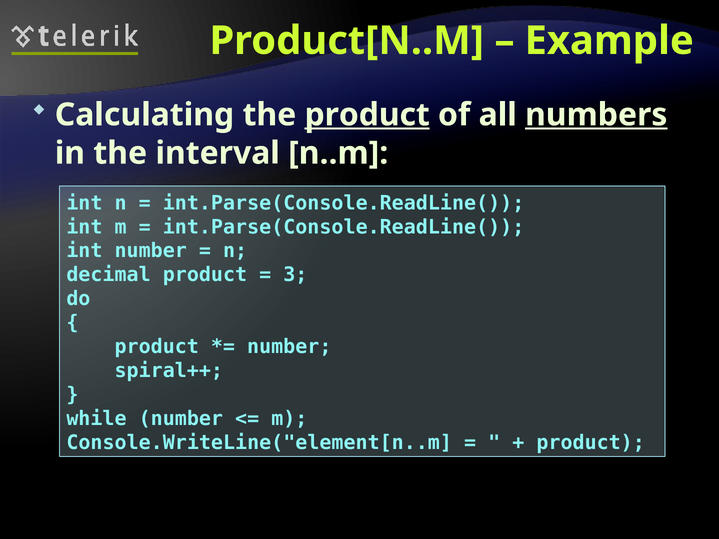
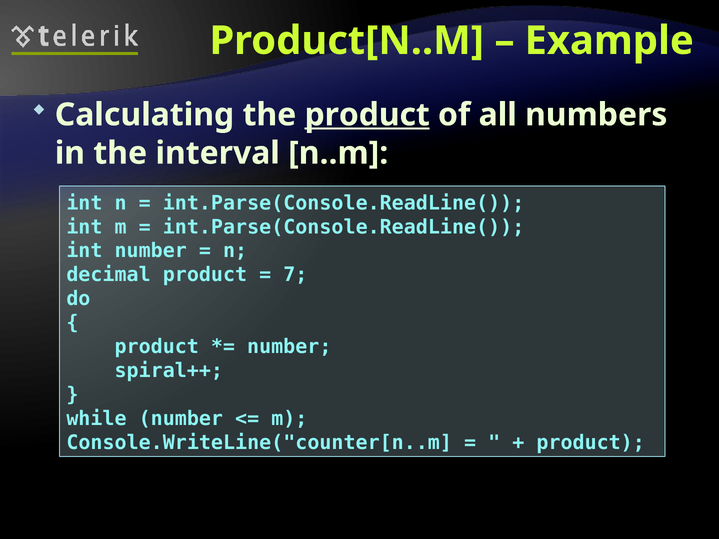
numbers underline: present -> none
3: 3 -> 7
Console.WriteLine("element[n..m: Console.WriteLine("element[n..m -> Console.WriteLine("counter[n..m
